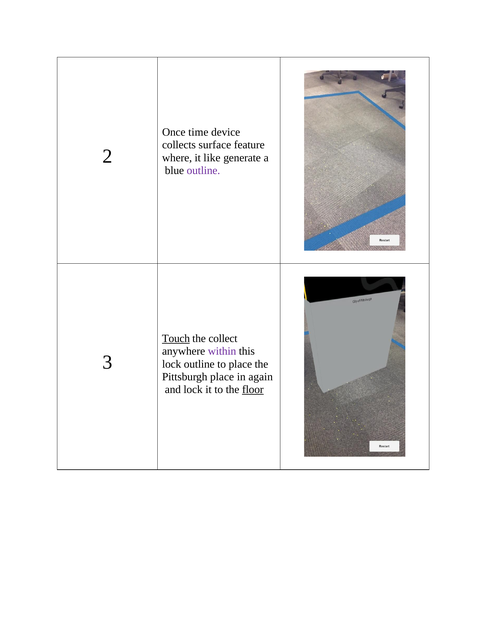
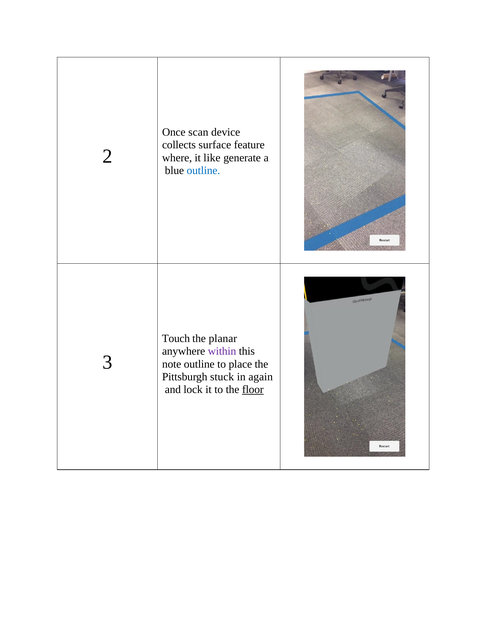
time: time -> scan
outline at (203, 171) colour: purple -> blue
Touch underline: present -> none
collect: collect -> planar
lock at (172, 364): lock -> note
Pittsburgh place: place -> stuck
